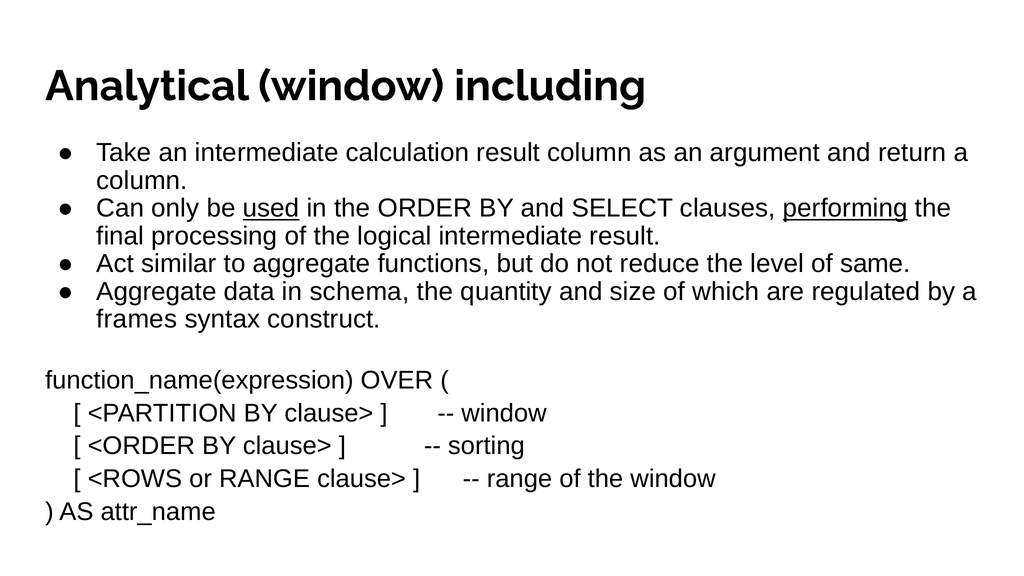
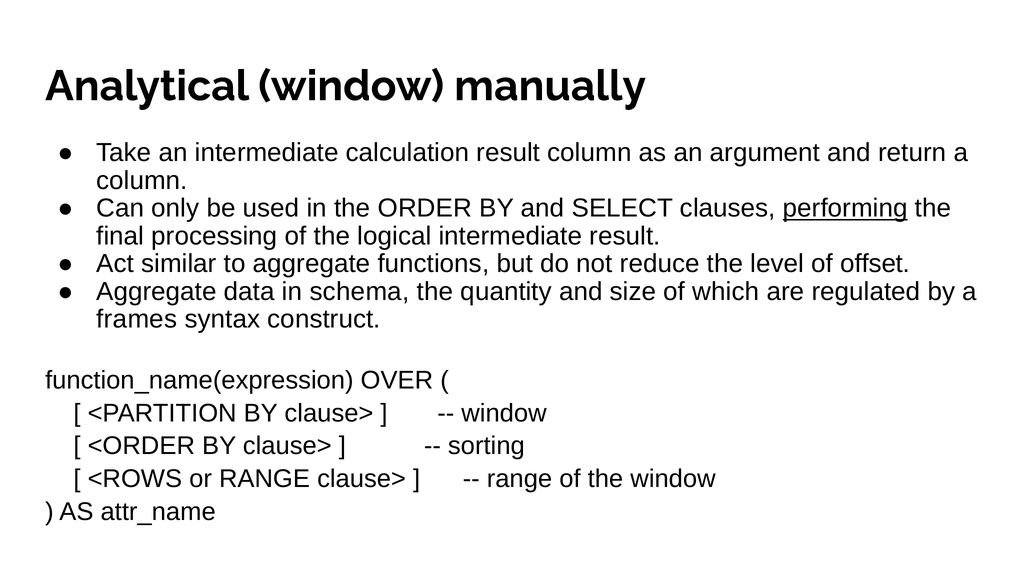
including: including -> manually
used underline: present -> none
same: same -> offset
